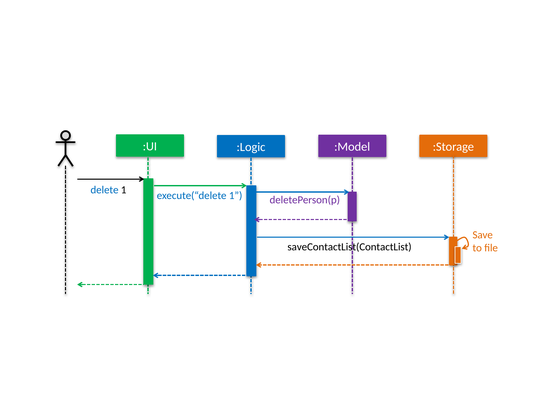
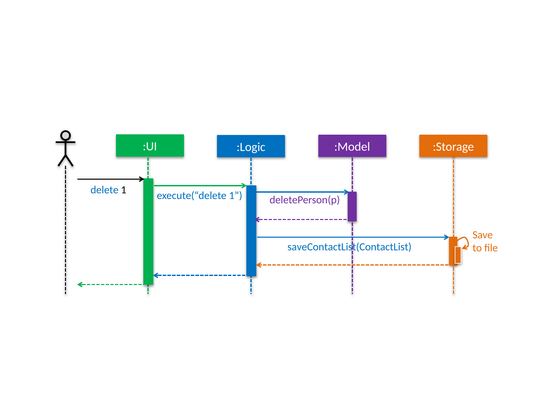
saveContactList(ContactList colour: black -> blue
